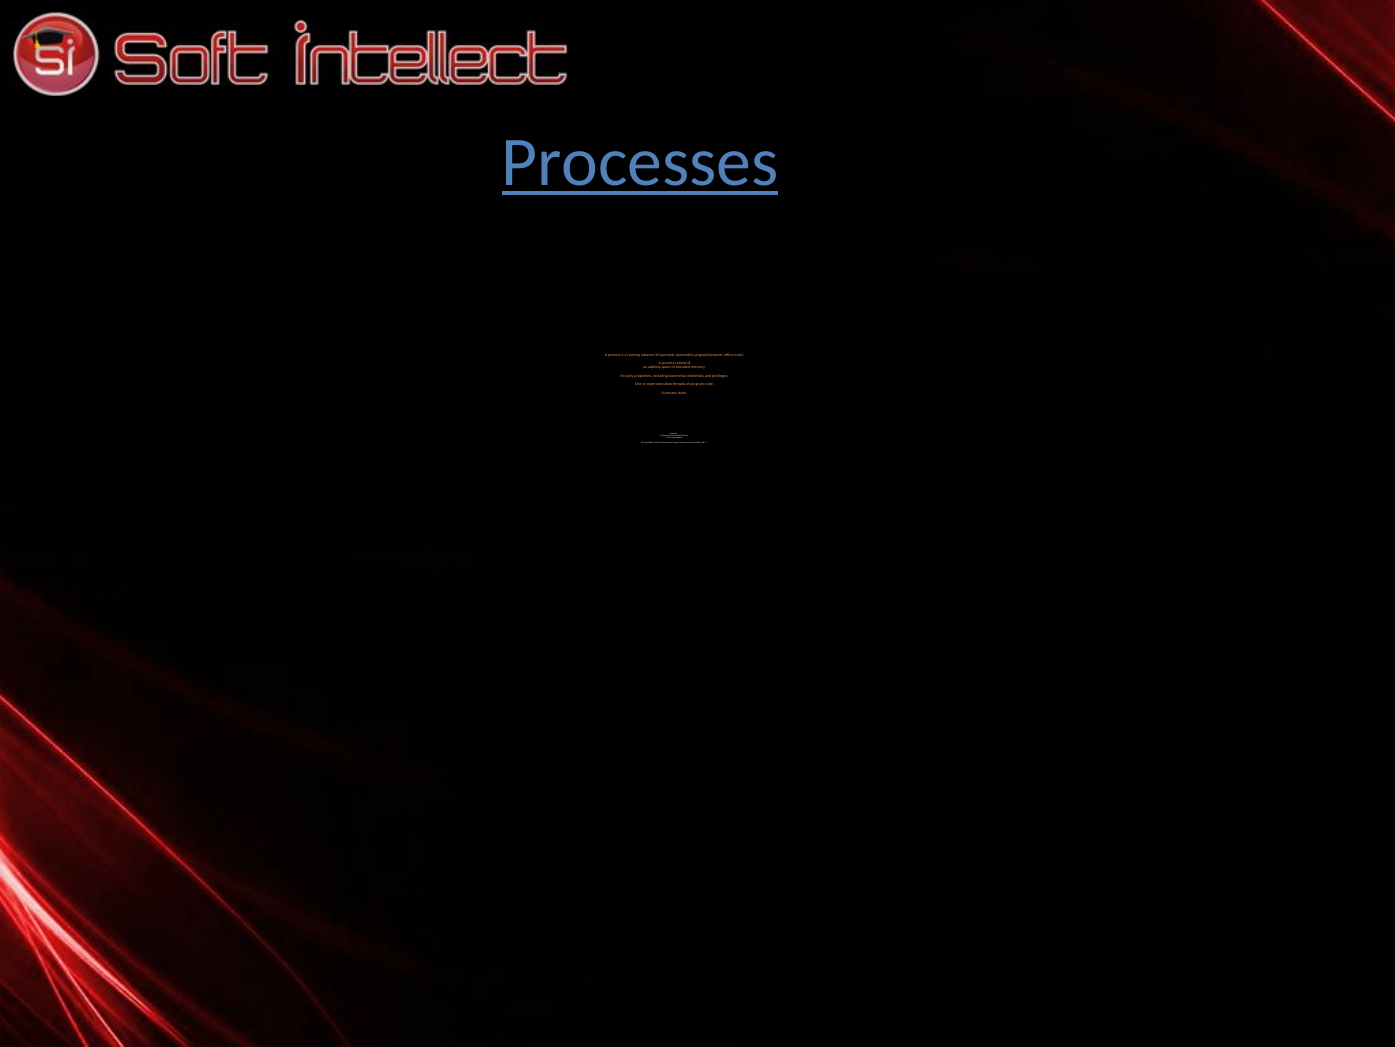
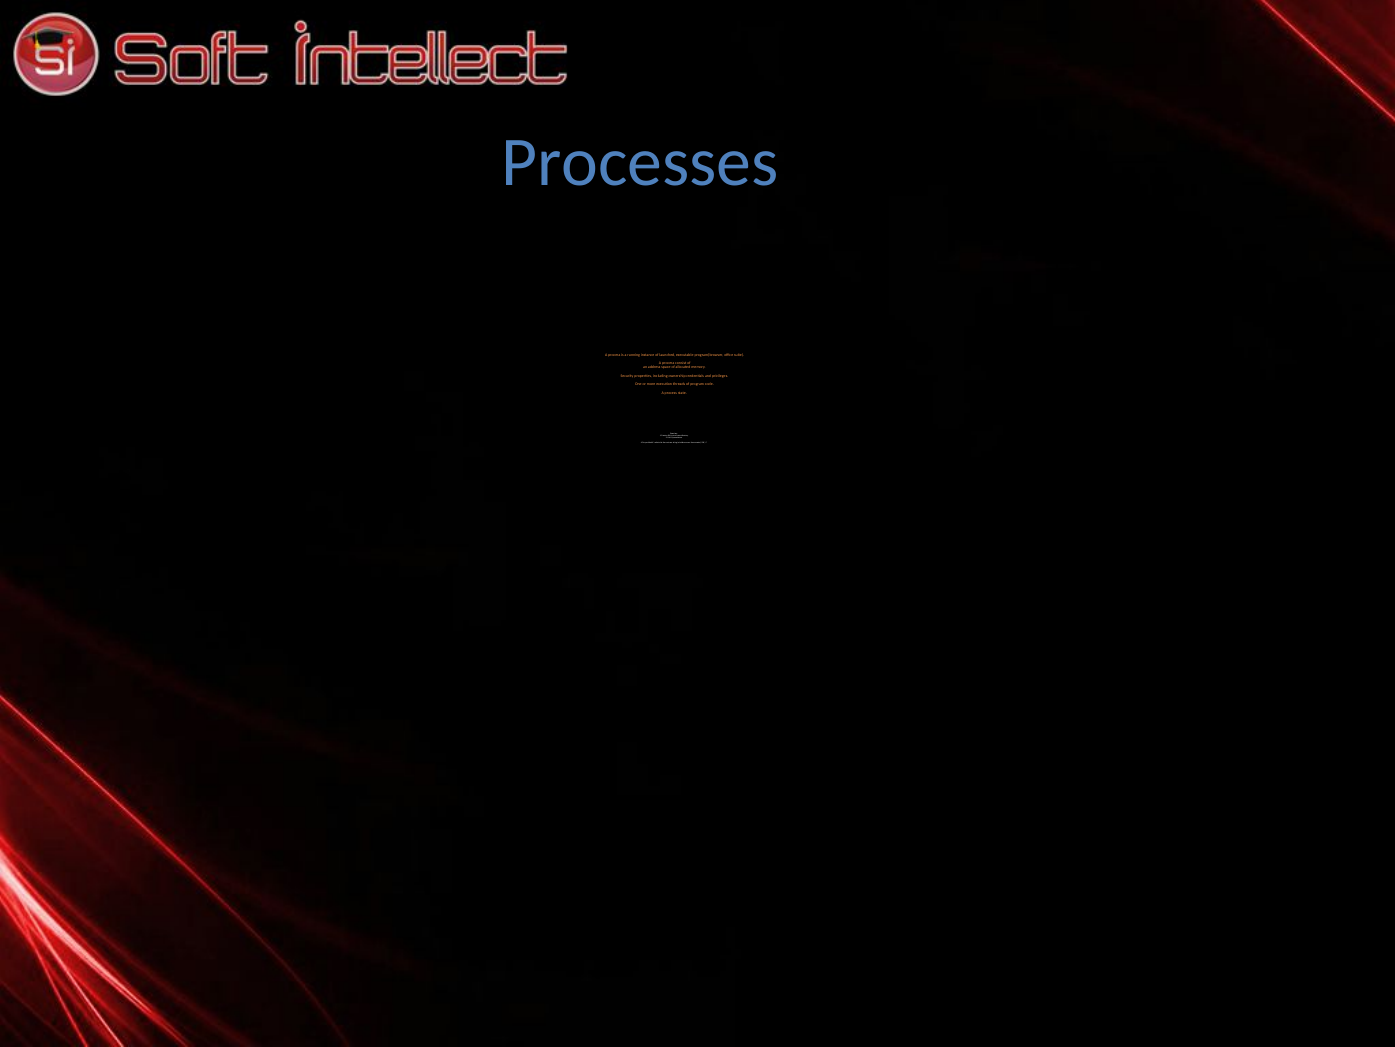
Processes underline: present -> none
